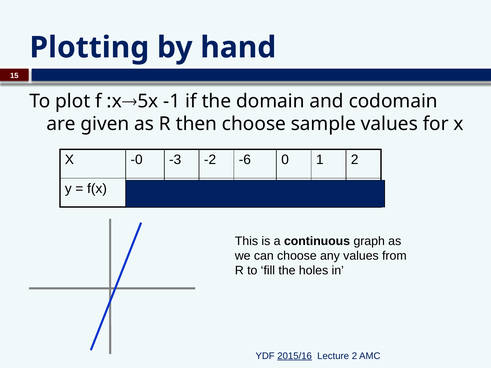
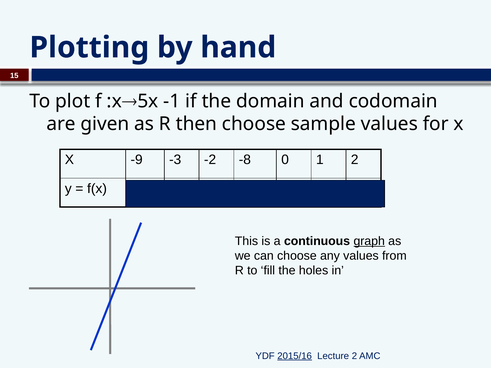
-0: -0 -> -9
-2 -6: -6 -> -8
graph underline: none -> present
